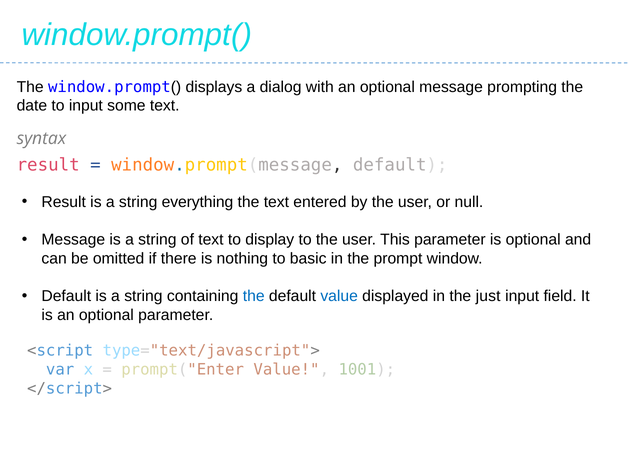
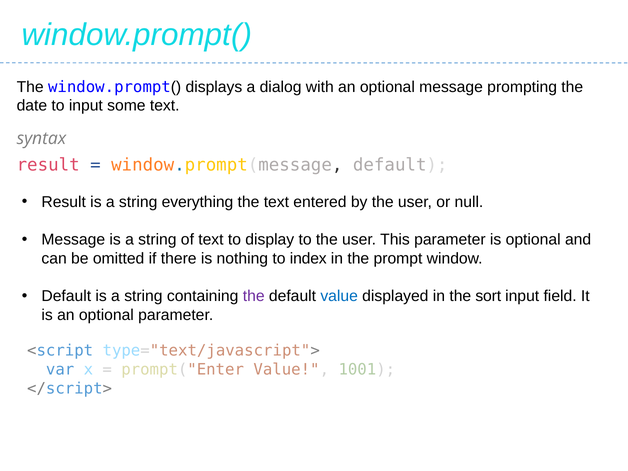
basic: basic -> index
the at (254, 296) colour: blue -> purple
just: just -> sort
